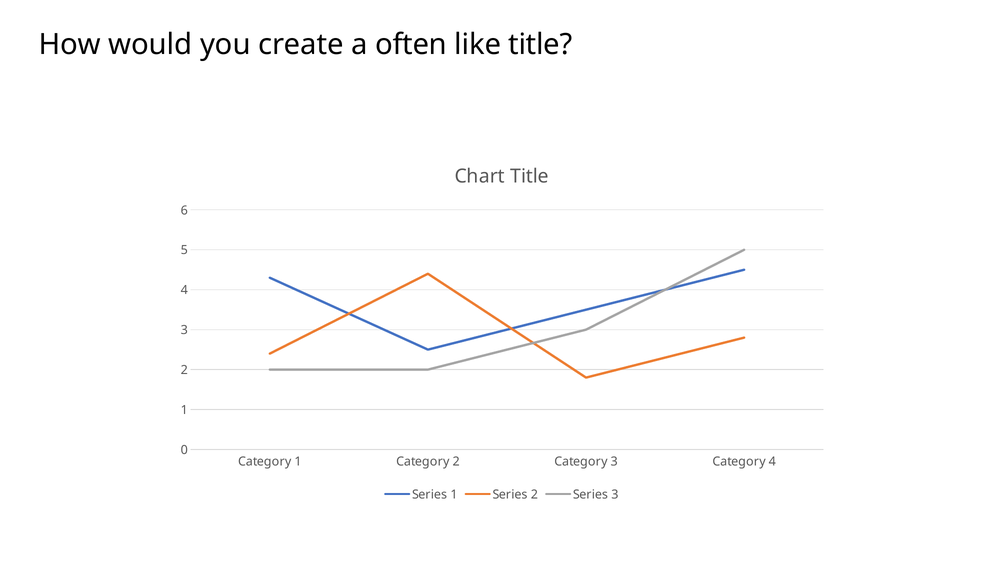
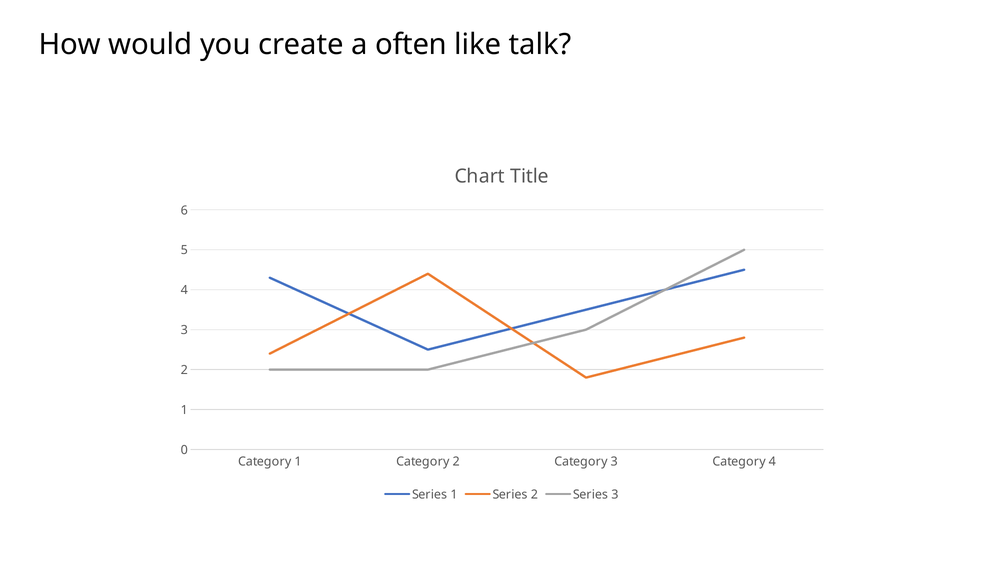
like title: title -> talk
